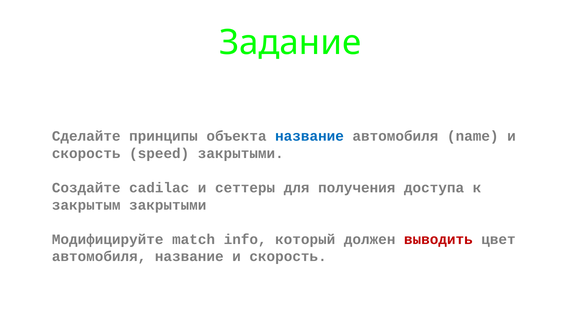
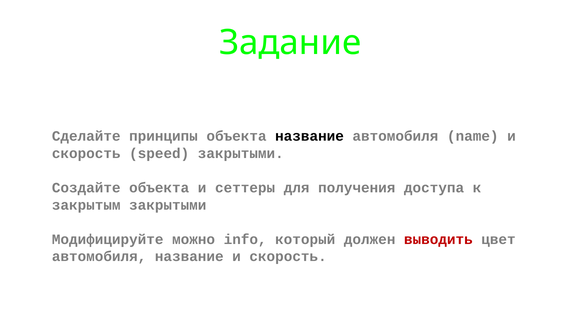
название at (309, 136) colour: blue -> black
Создайте cadilac: cadilac -> объекта
match: match -> можно
